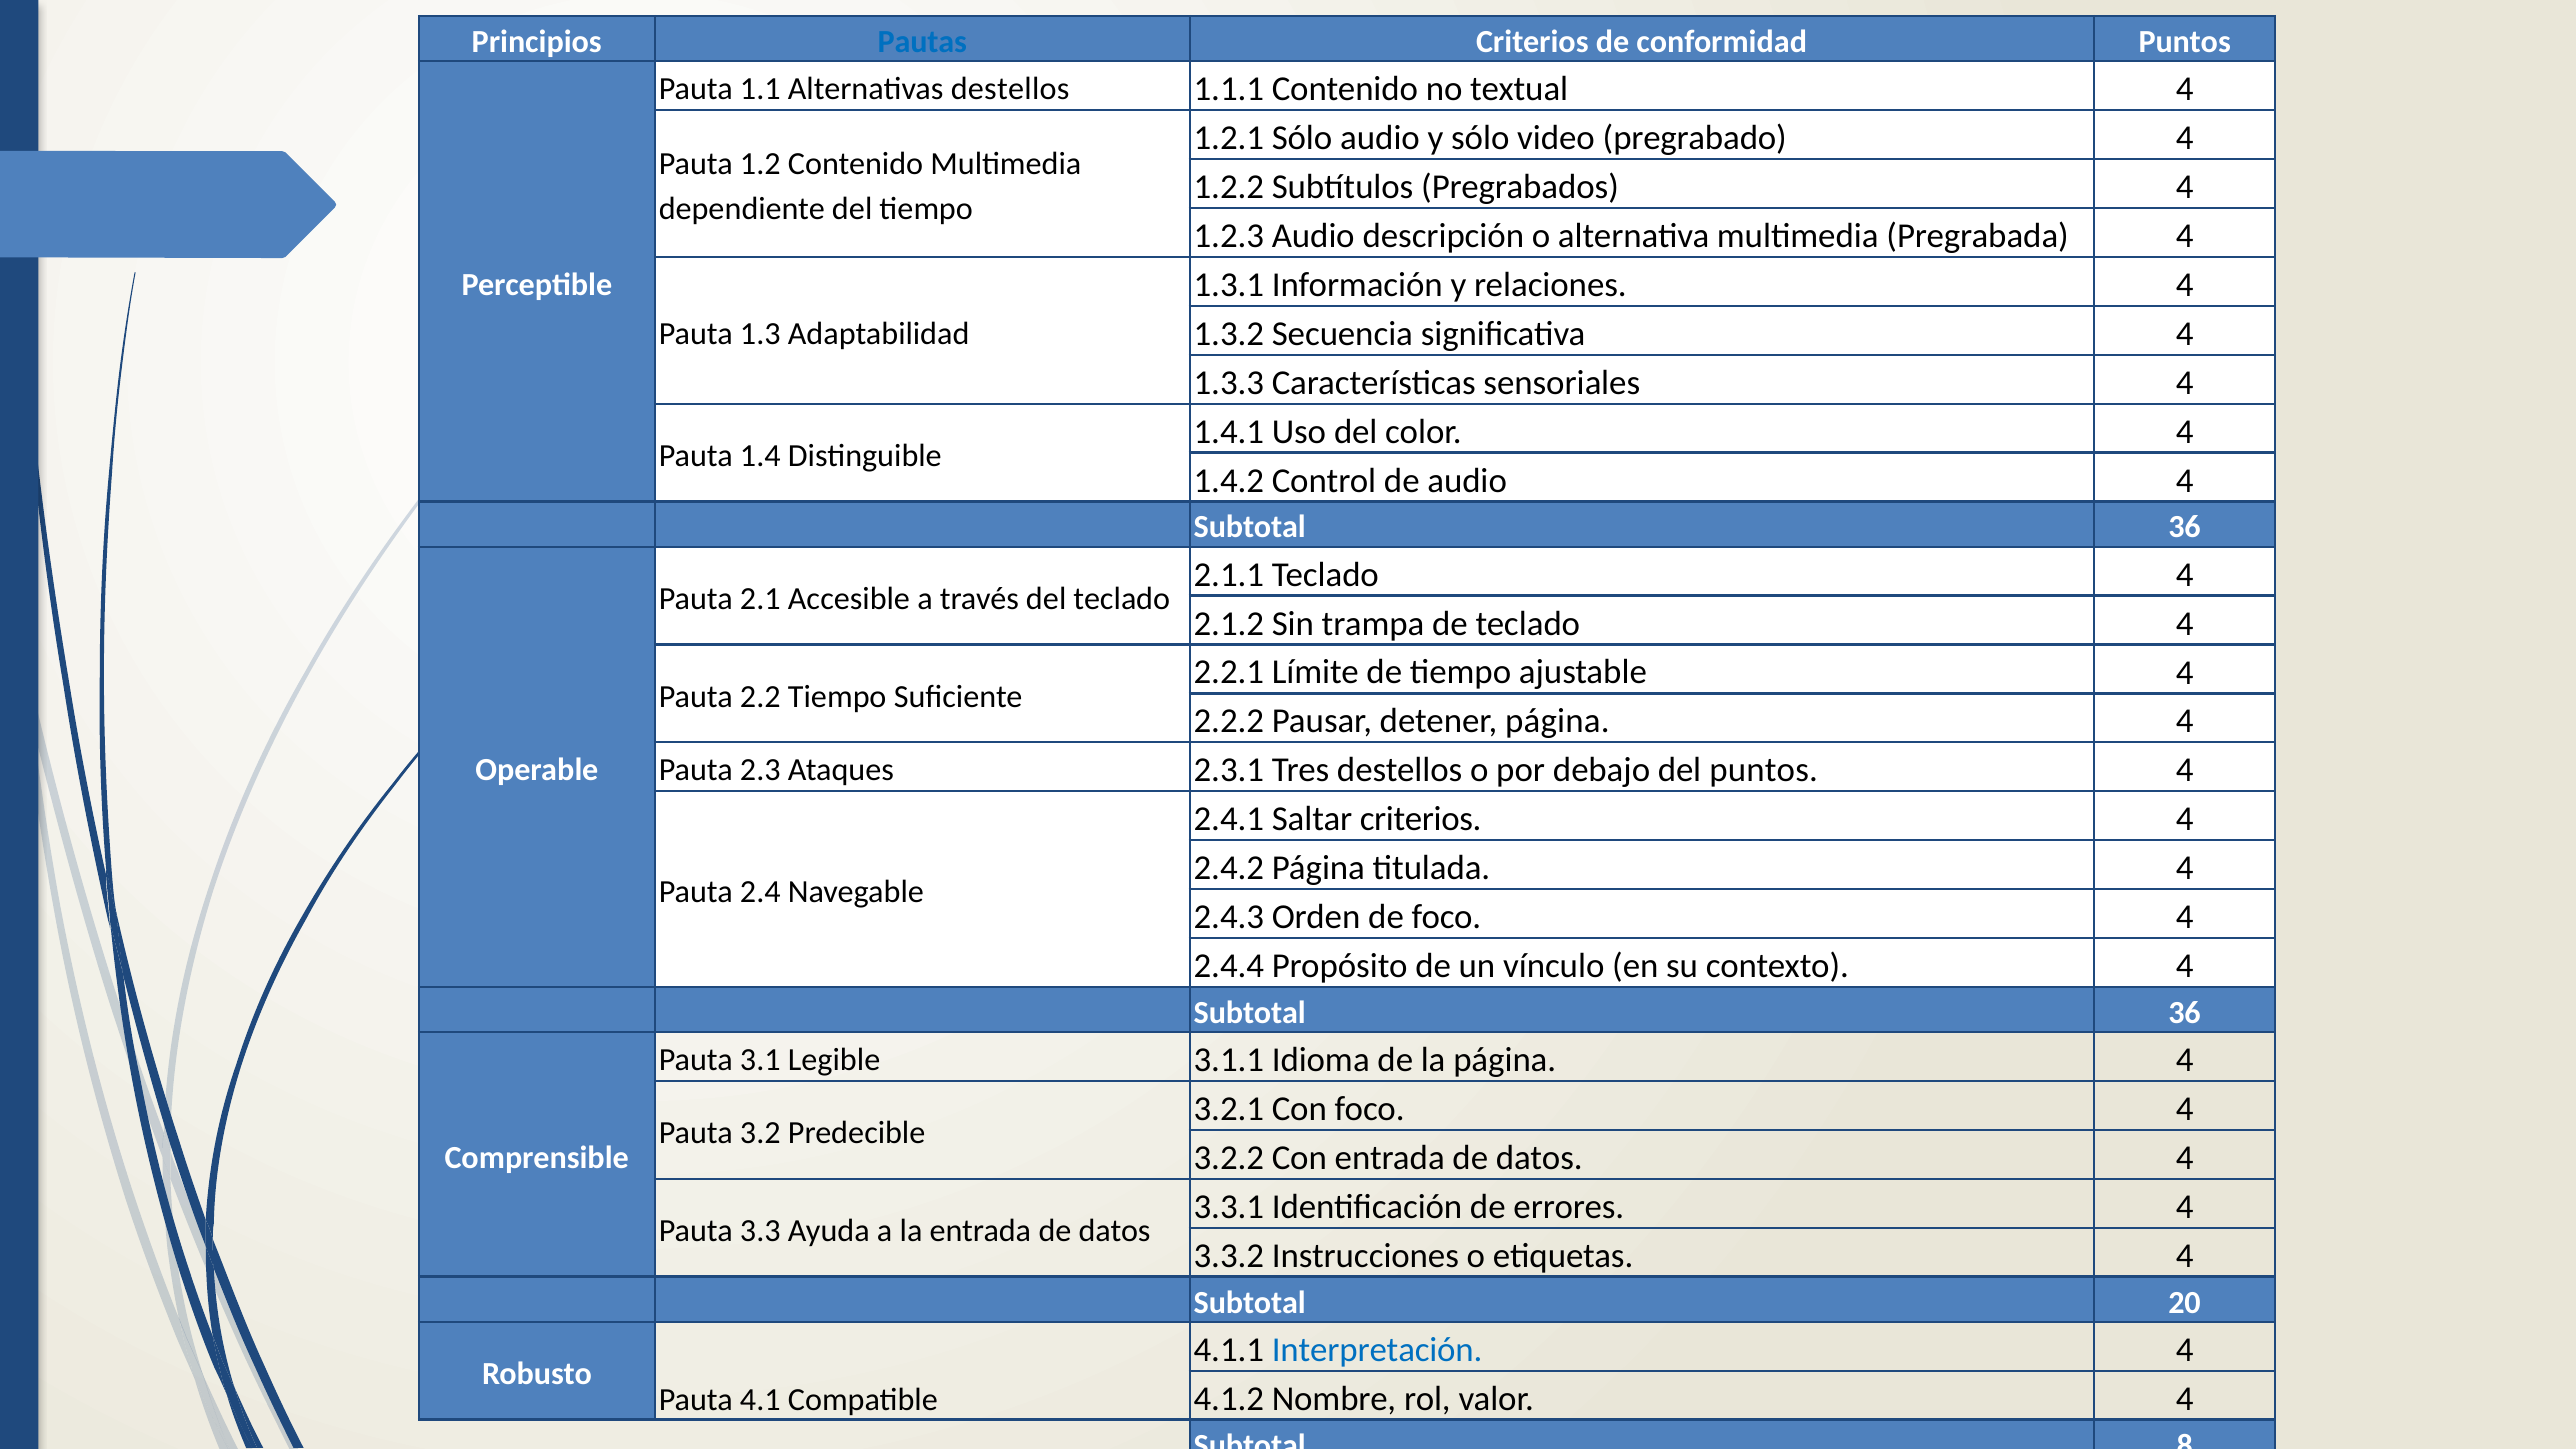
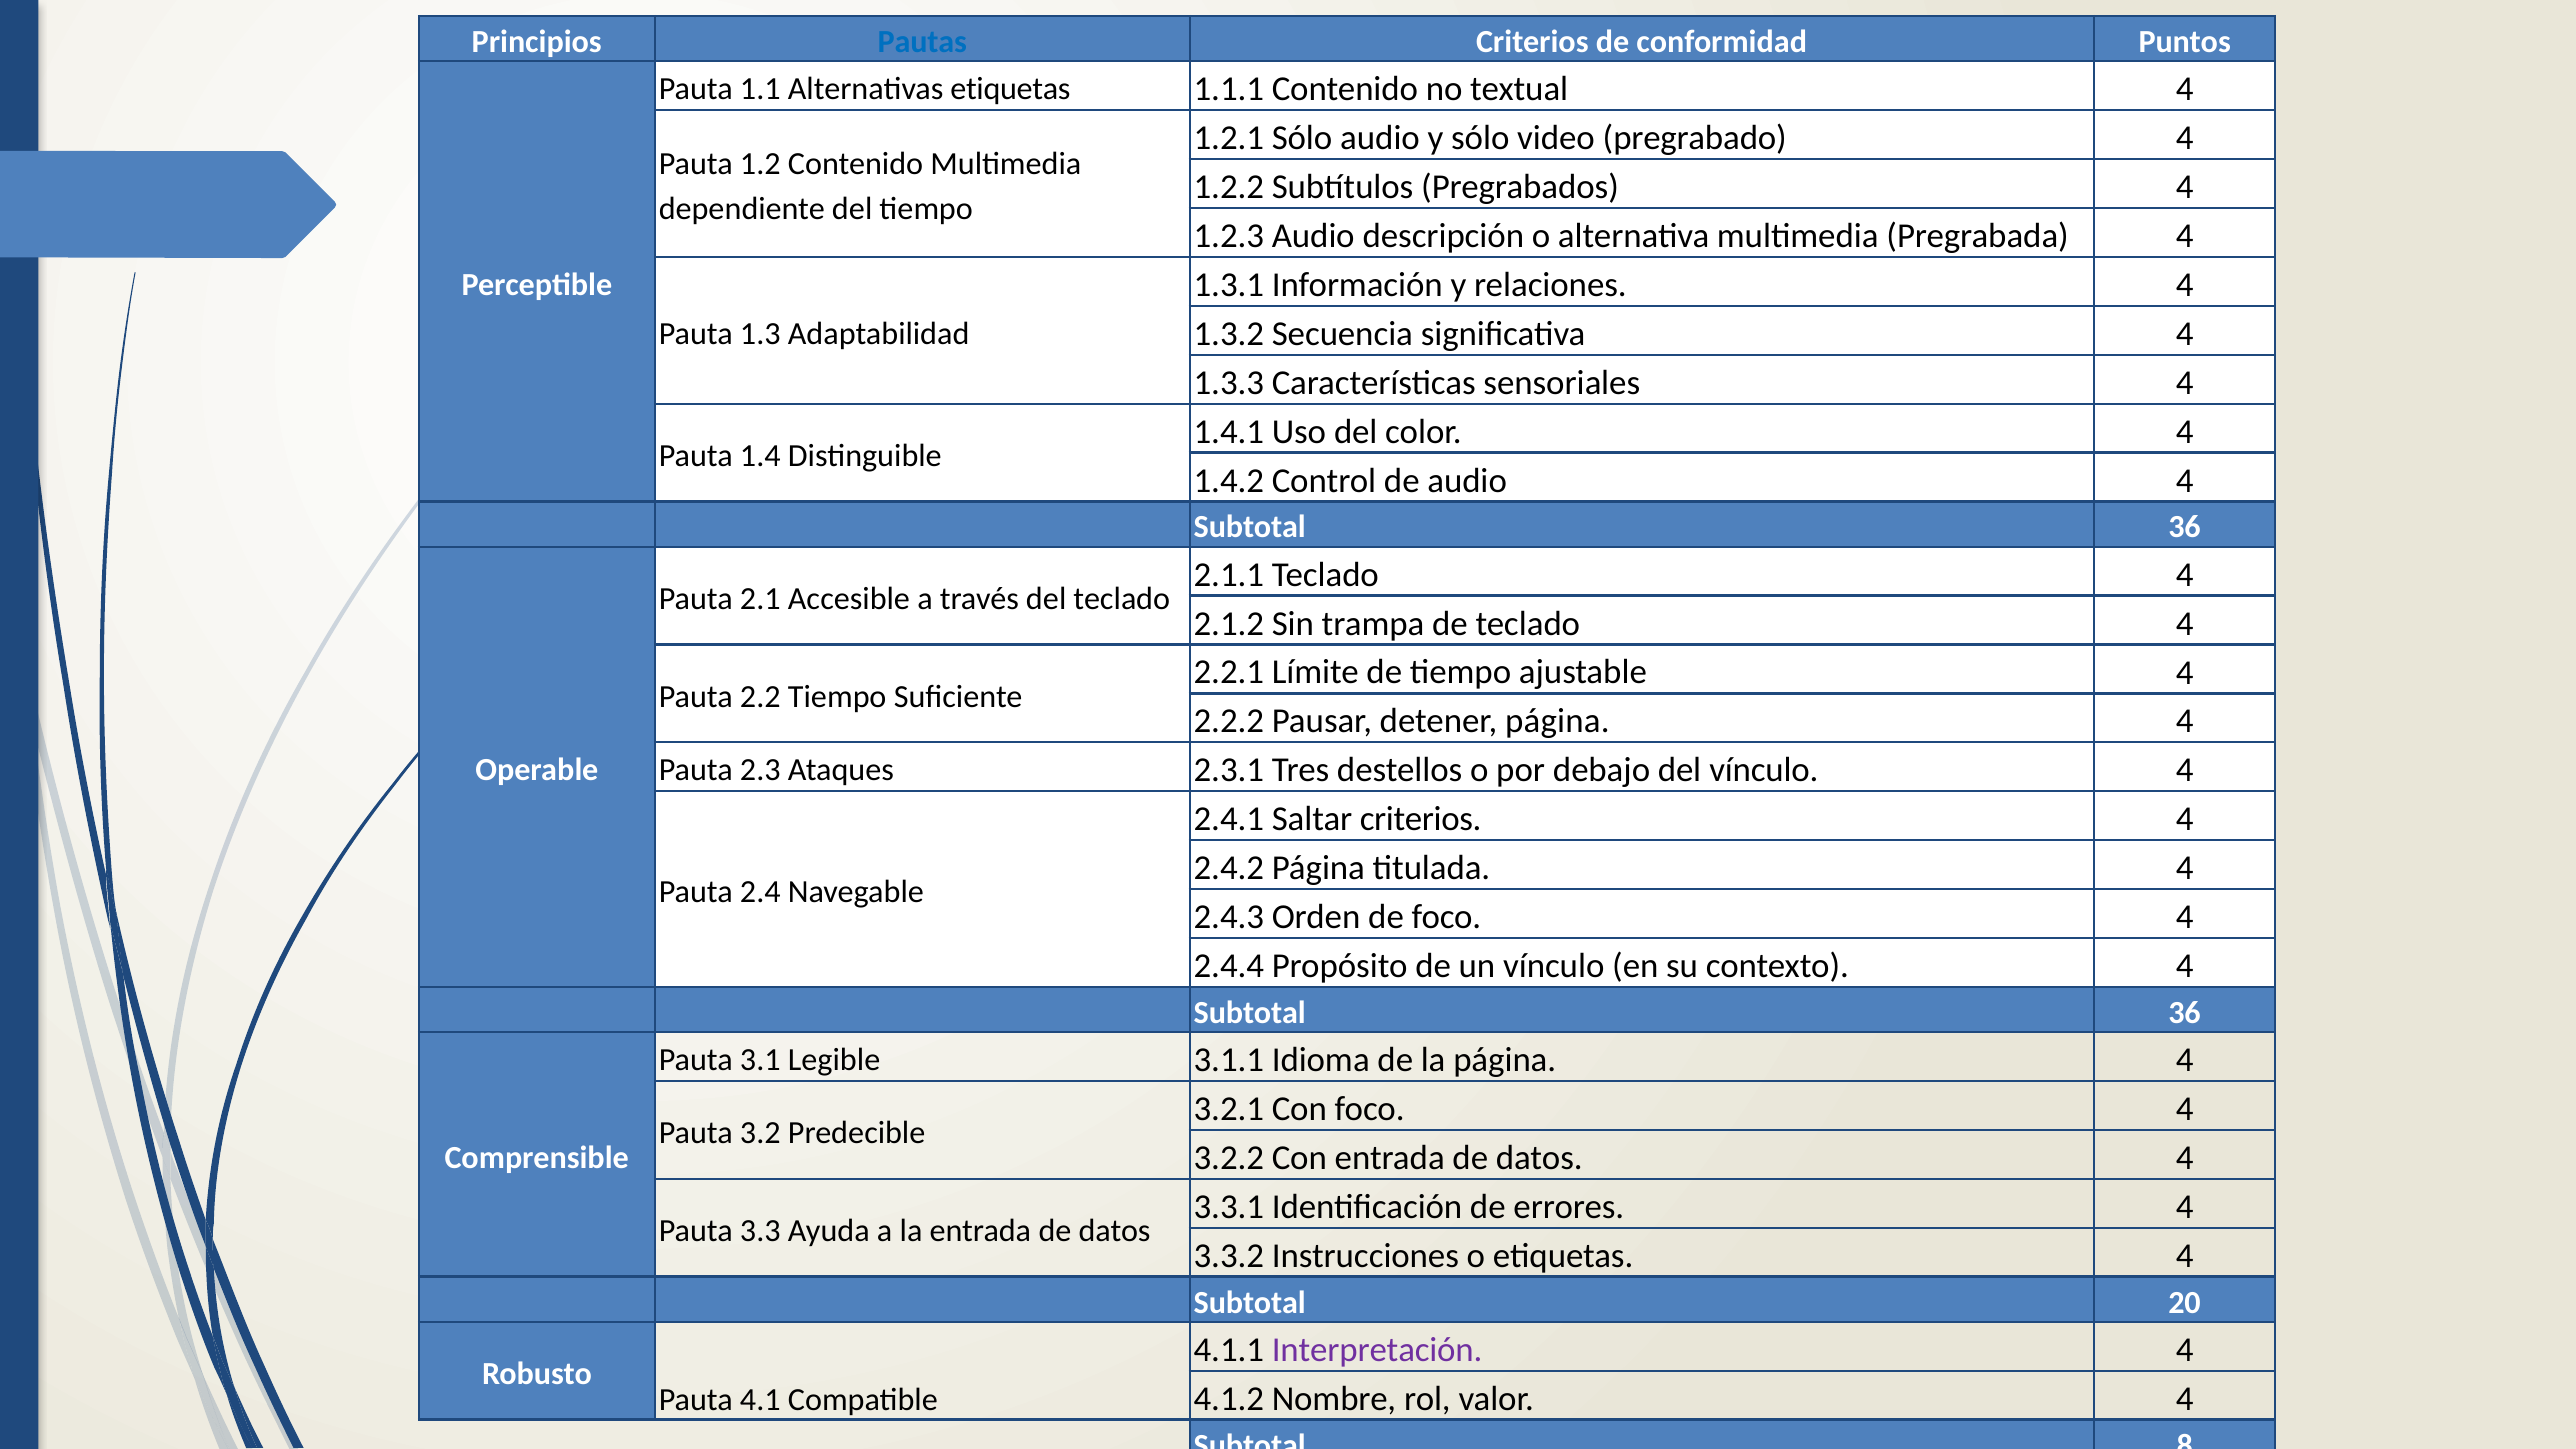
Alternativas destellos: destellos -> etiquetas
del puntos: puntos -> vínculo
Interpretación colour: blue -> purple
